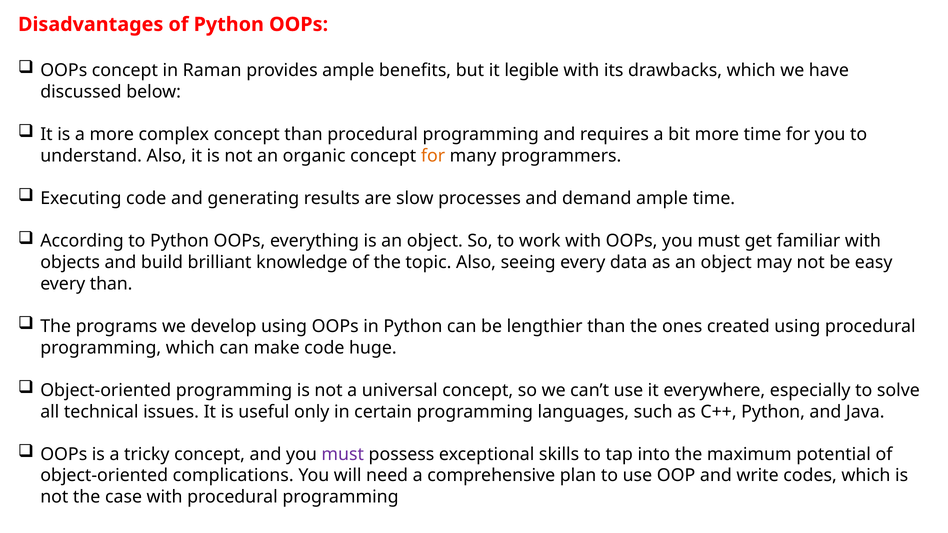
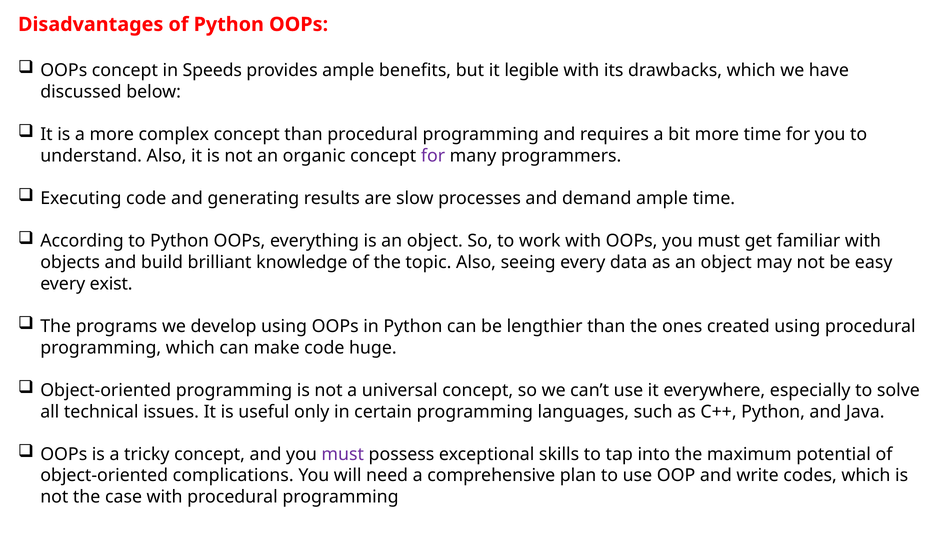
Raman: Raman -> Speeds
for at (433, 156) colour: orange -> purple
every than: than -> exist
